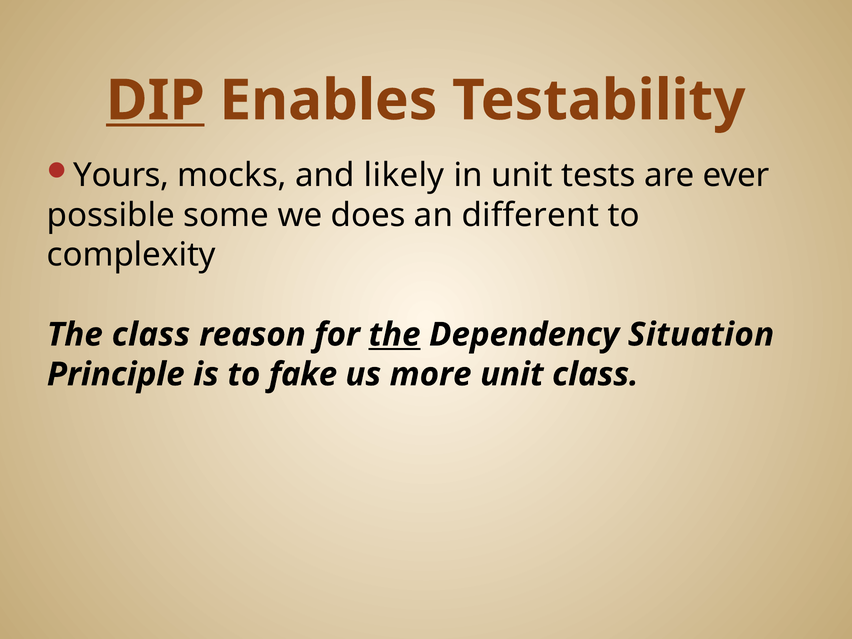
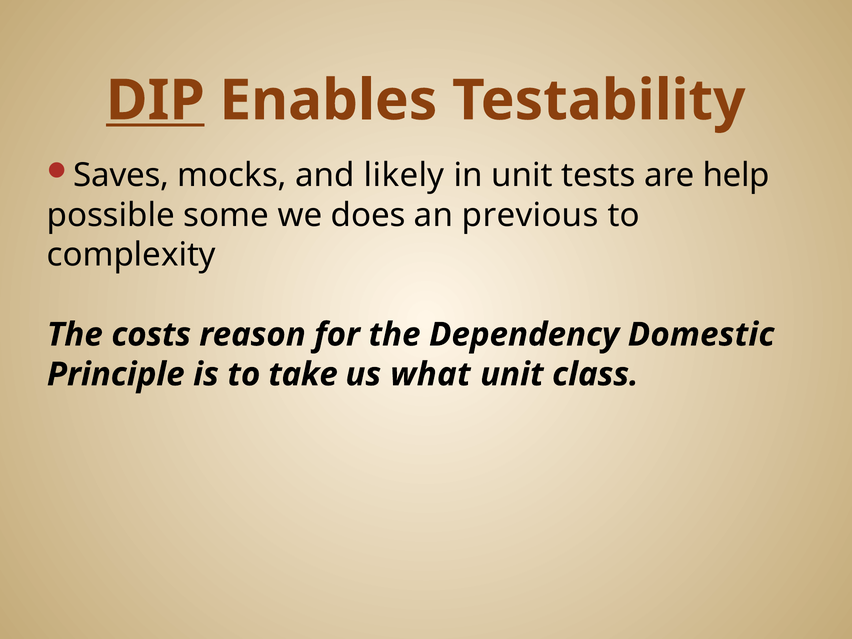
Yours: Yours -> Saves
ever: ever -> help
different: different -> previous
The class: class -> costs
the at (395, 335) underline: present -> none
Situation: Situation -> Domestic
fake: fake -> take
more: more -> what
